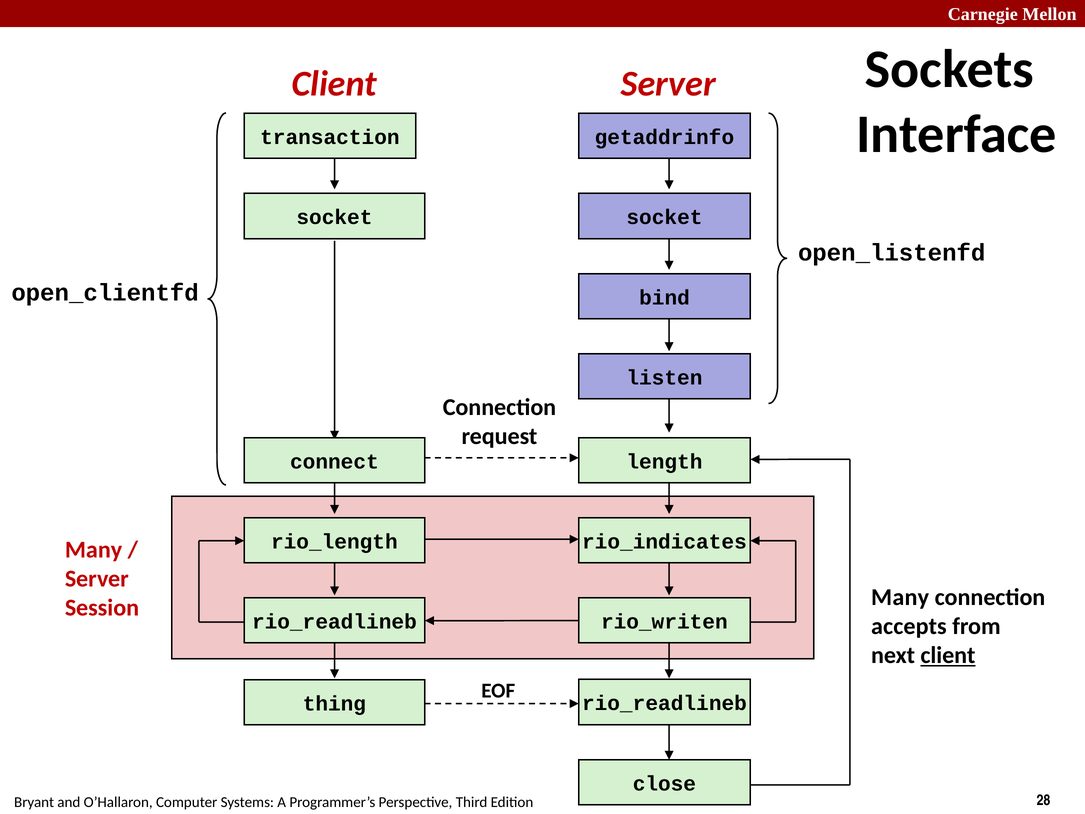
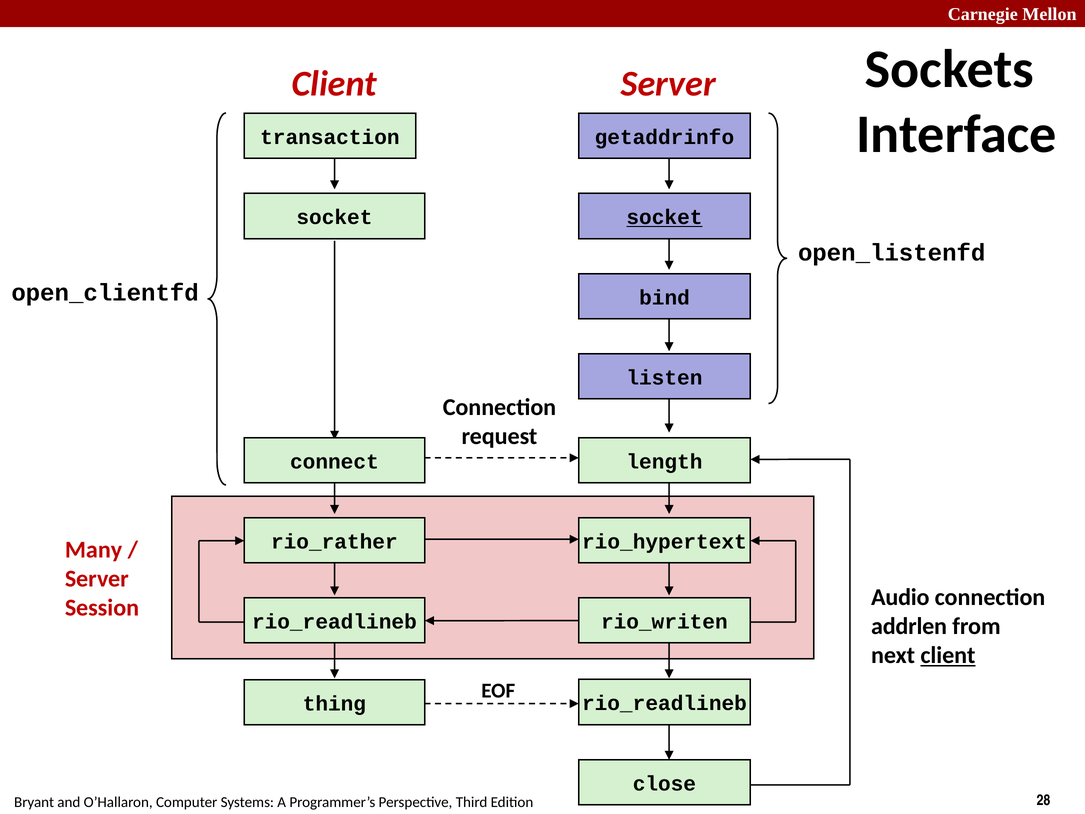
socket at (664, 217) underline: none -> present
rio_length: rio_length -> rio_rather
rio_indicates: rio_indicates -> rio_hypertext
Many at (900, 597): Many -> Audio
accepts: accepts -> addrlen
